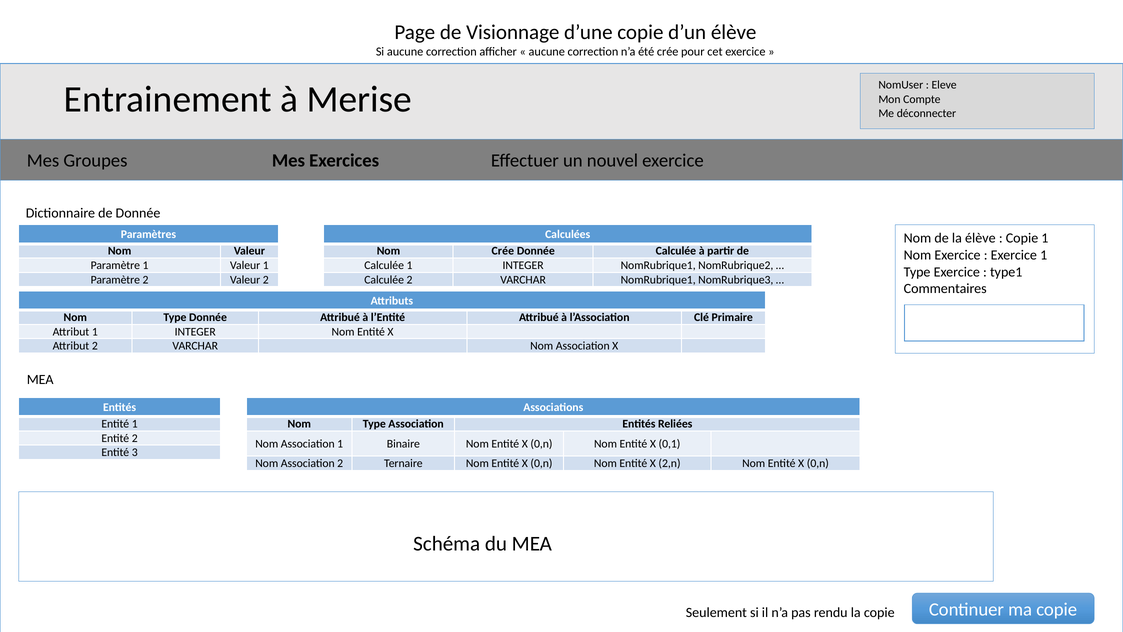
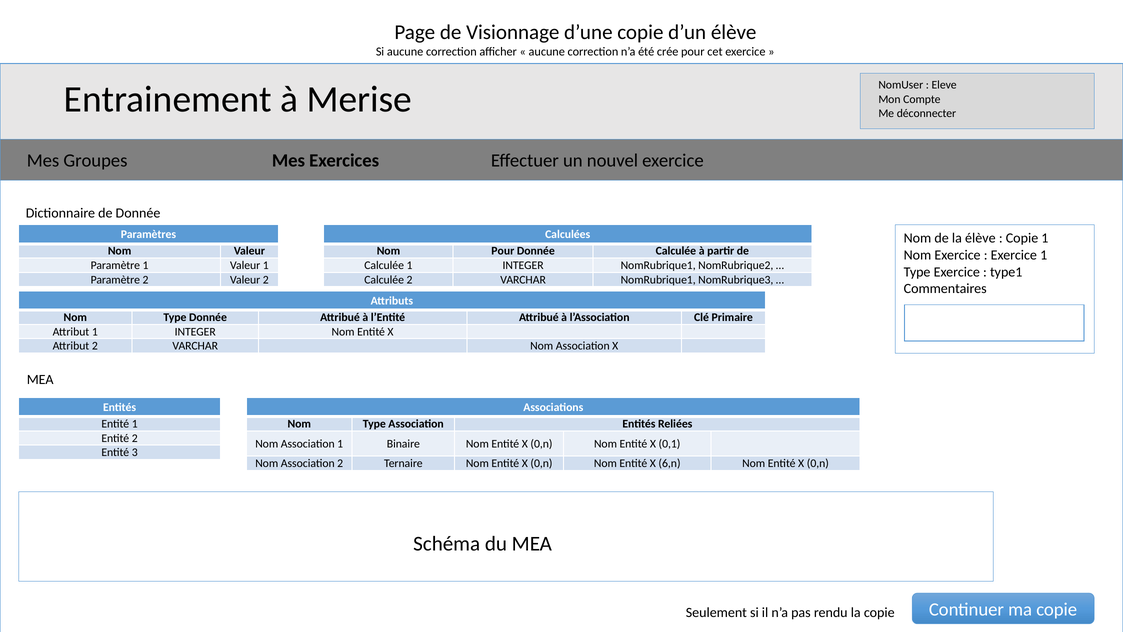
Nom Crée: Crée -> Pour
2,n: 2,n -> 6,n
